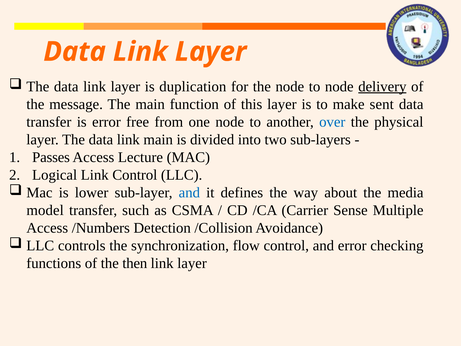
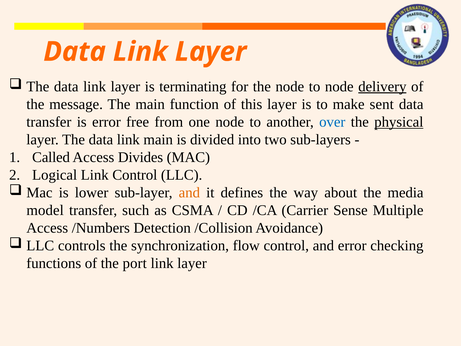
duplication: duplication -> terminating
physical underline: none -> present
Passes: Passes -> Called
Lecture: Lecture -> Divides
and at (189, 193) colour: blue -> orange
then: then -> port
